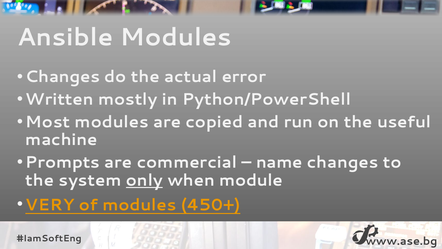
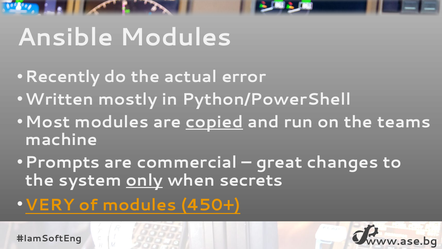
Changes at (63, 77): Changes -> Recently
copied underline: none -> present
useful: useful -> teams
name: name -> great
module: module -> secrets
